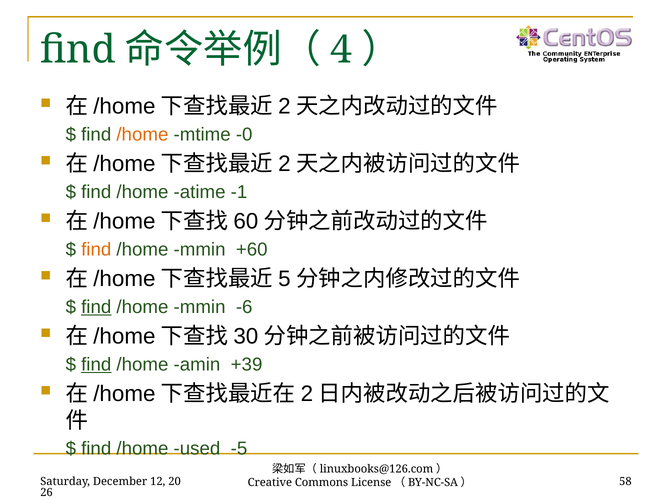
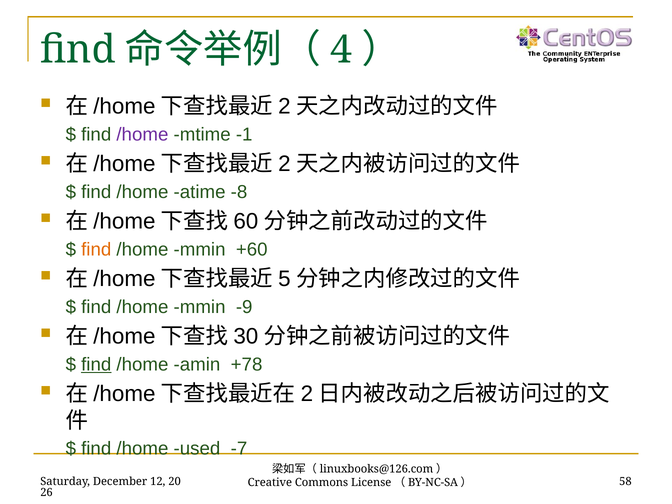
/home at (142, 134) colour: orange -> purple
-0: -0 -> -1
-1: -1 -> -8
find at (96, 307) underline: present -> none
-6: -6 -> -9
+39: +39 -> +78
-5: -5 -> -7
